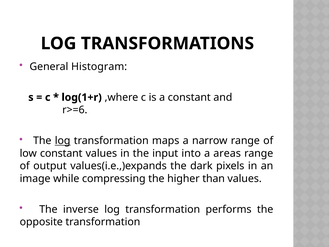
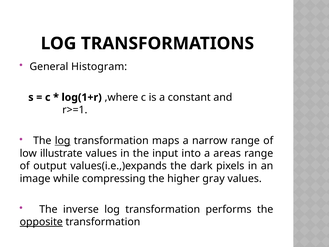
r>=6: r>=6 -> r>=1
low constant: constant -> illustrate
than: than -> gray
opposite underline: none -> present
